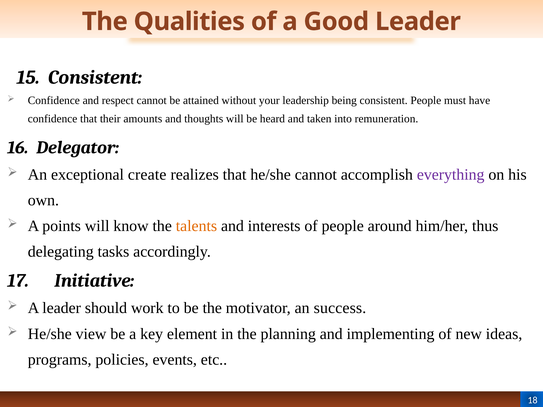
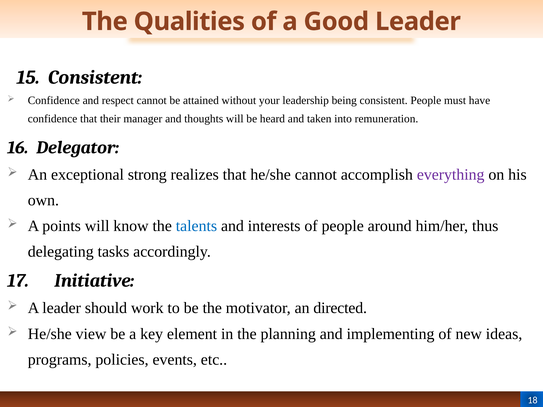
amounts: amounts -> manager
create: create -> strong
talents colour: orange -> blue
success: success -> directed
